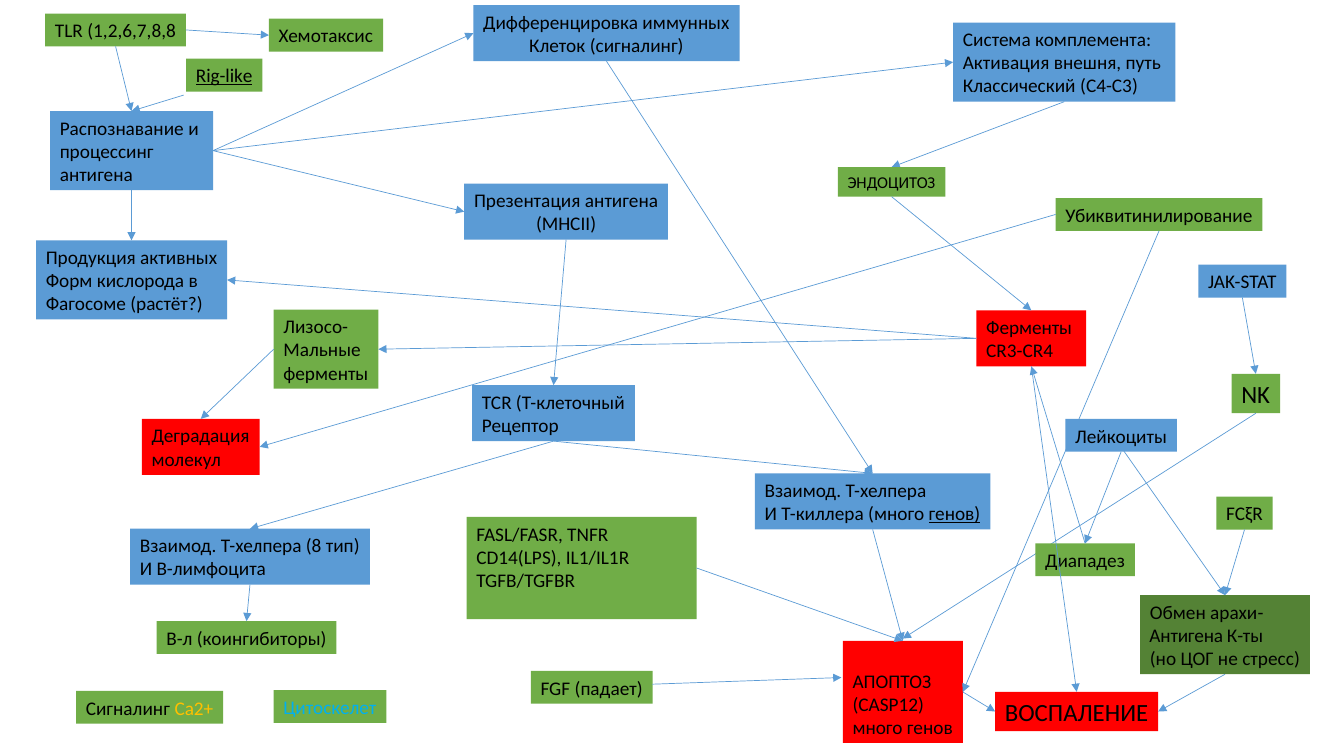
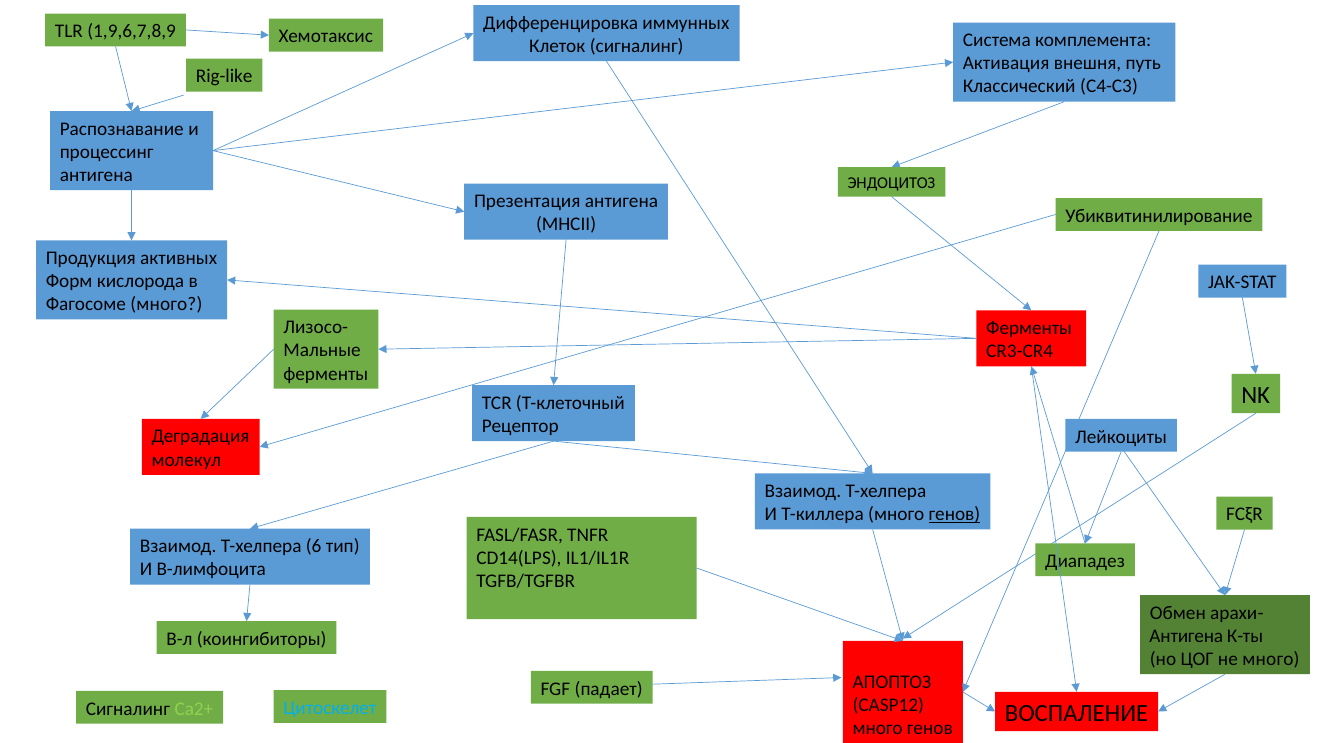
1,2,6,7,8,8: 1,2,6,7,8,8 -> 1,9,6,7,8,9
Rig-like underline: present -> none
Фагосоме растёт: растёт -> много
8: 8 -> 6
не стресс: стресс -> много
Ca2+ colour: yellow -> light green
